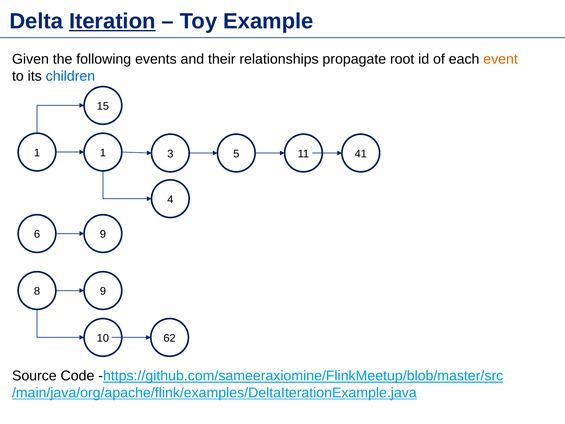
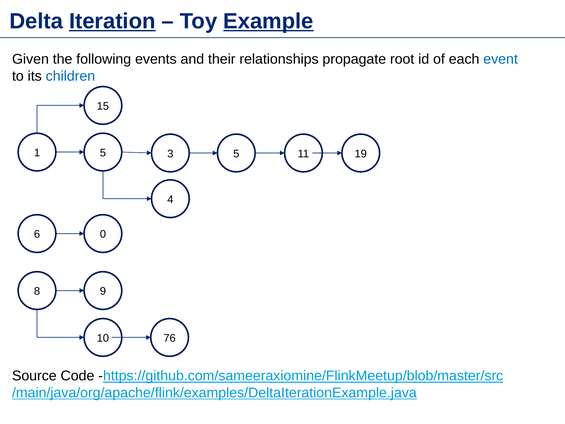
Example underline: none -> present
event colour: orange -> blue
1 1: 1 -> 5
41: 41 -> 19
6 9: 9 -> 0
62: 62 -> 76
